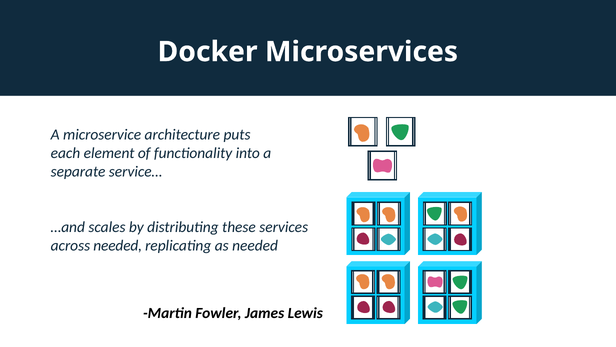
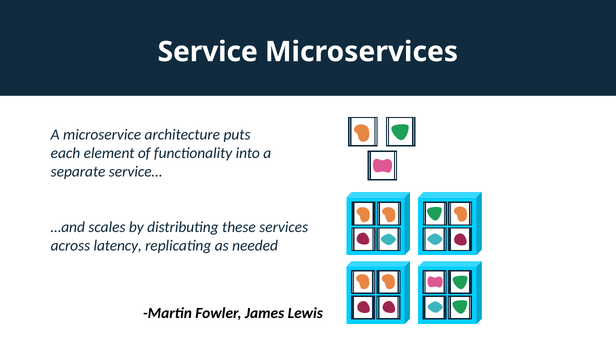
Docker: Docker -> Service
across needed: needed -> latency
